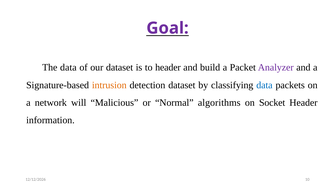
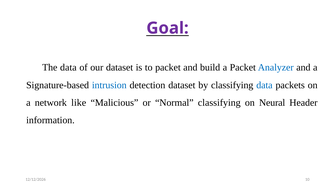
to header: header -> packet
Analyzer colour: purple -> blue
intrusion colour: orange -> blue
will: will -> like
Normal algorithms: algorithms -> classifying
Socket: Socket -> Neural
